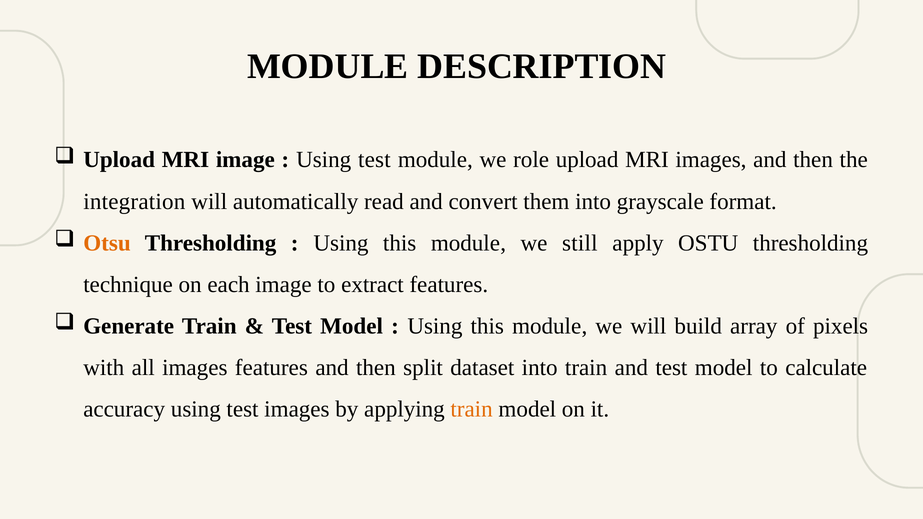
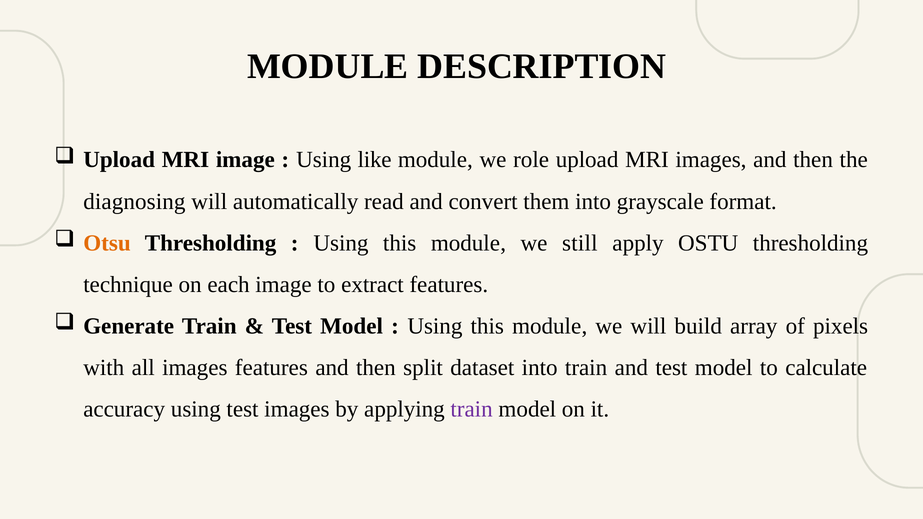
test at (374, 160): test -> like
integration: integration -> diagnosing
train at (472, 409) colour: orange -> purple
